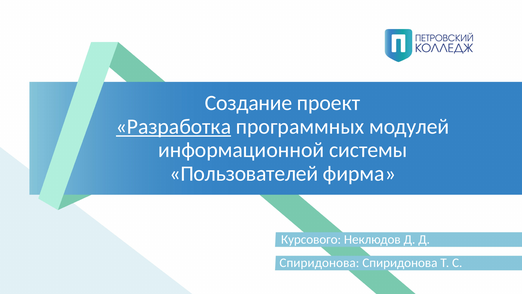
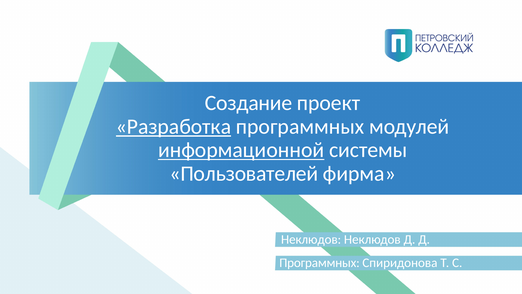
информационной underline: none -> present
Курсового at (311, 239): Курсового -> Неклюдов
Спиридонова at (319, 263): Спиридонова -> Программных
